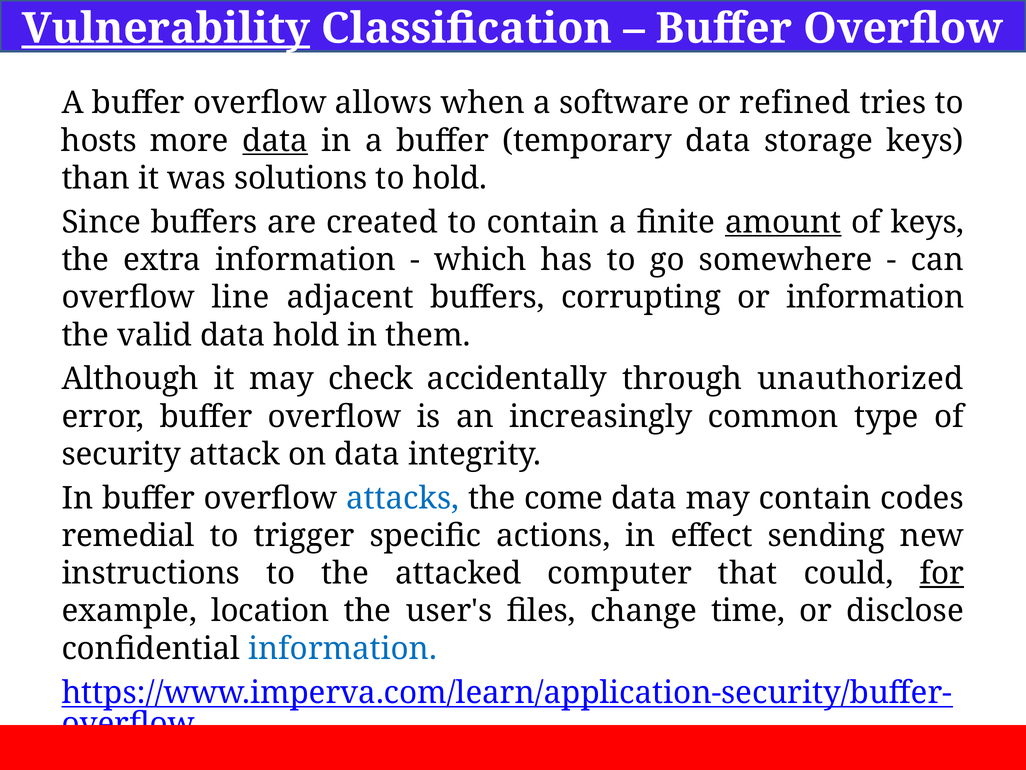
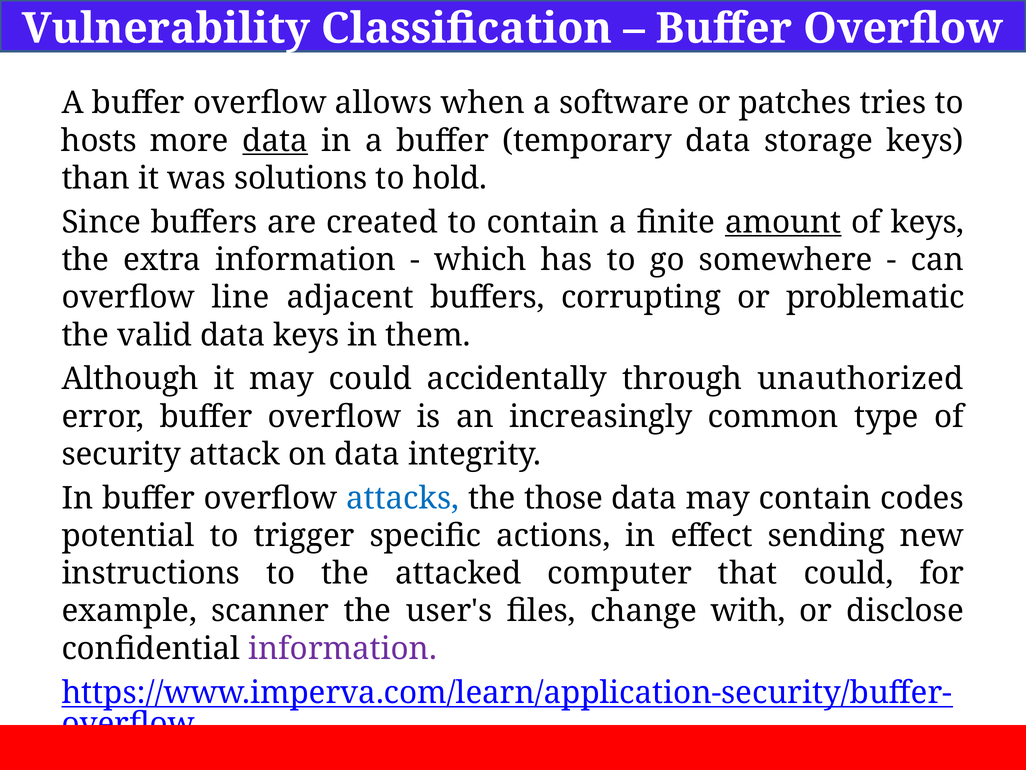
Vulnerability underline: present -> none
refined: refined -> patches
or information: information -> problematic
data hold: hold -> keys
may check: check -> could
come: come -> those
remedial: remedial -> potential
for underline: present -> none
location: location -> scanner
time: time -> with
information at (343, 648) colour: blue -> purple
